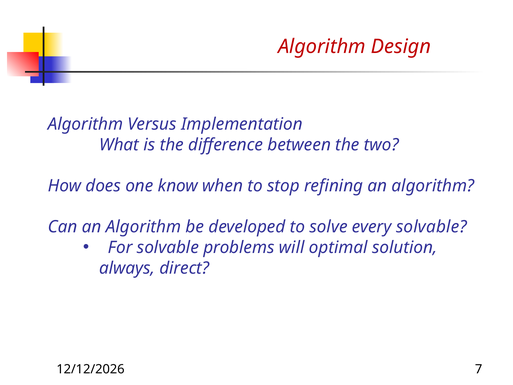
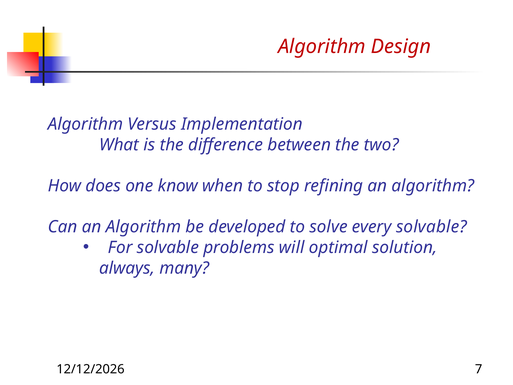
direct: direct -> many
